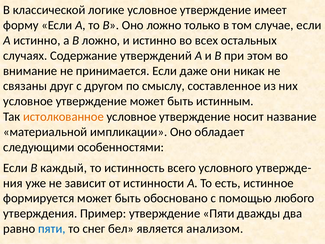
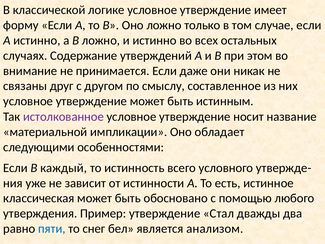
истолкованное colour: orange -> purple
формируется: формируется -> классическая
утверждение Пяти: Пяти -> Стал
